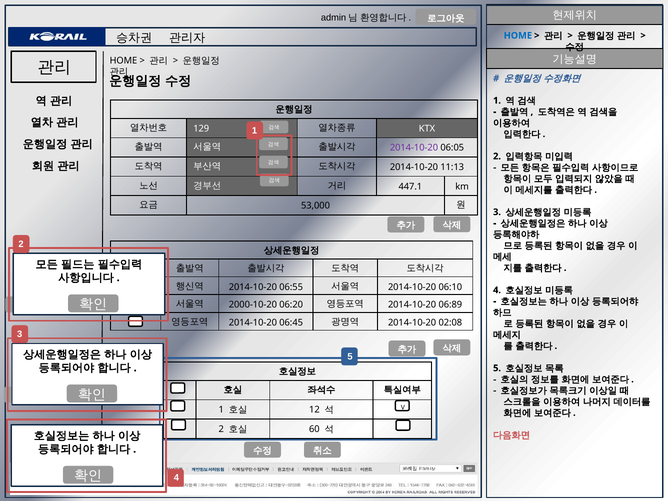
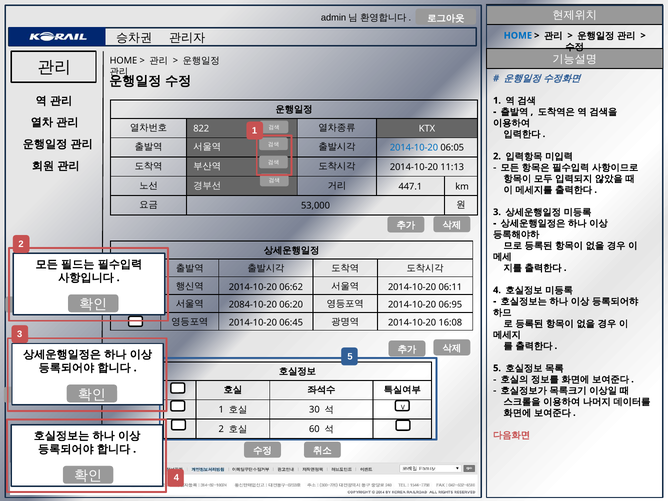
129: 129 -> 822
2014-10-20 at (414, 148) colour: purple -> blue
06:55: 06:55 -> 06:62
06:10: 06:10 -> 06:11
2000-10-20: 2000-10-20 -> 2084-10-20
06:89: 06:89 -> 06:95
02:08: 02:08 -> 16:08
12: 12 -> 30
